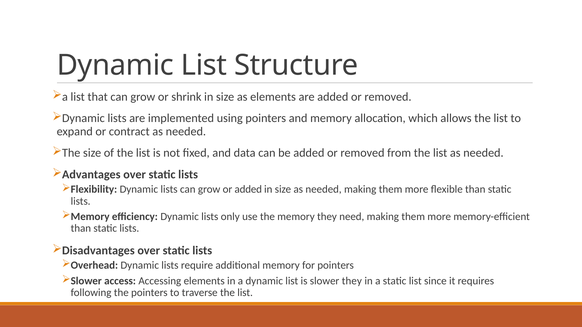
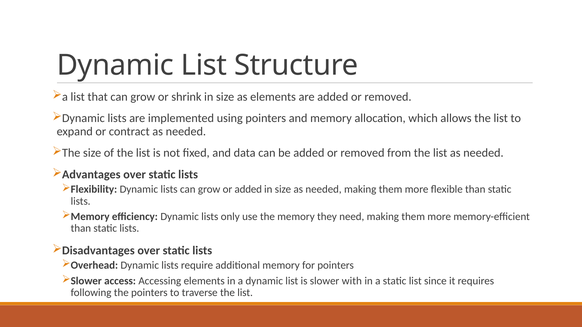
slower they: they -> with
